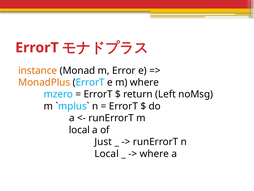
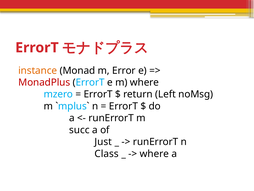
MonadPlus colour: orange -> red
local at (79, 130): local -> succ
Local at (107, 153): Local -> Class
